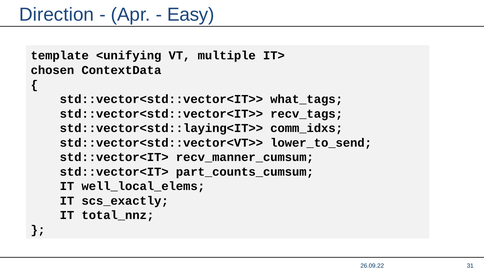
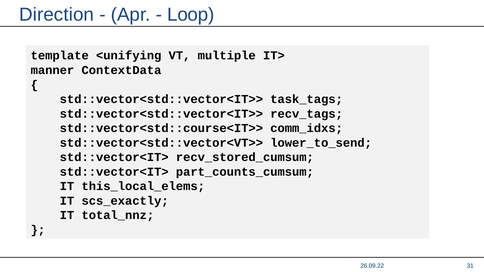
Easy: Easy -> Loop
chosen: chosen -> manner
what_tags: what_tags -> task_tags
std::vector<std::laying<IT>>: std::vector<std::laying<IT>> -> std::vector<std::course<IT>>
recv_manner_cumsum: recv_manner_cumsum -> recv_stored_cumsum
well_local_elems: well_local_elems -> this_local_elems
